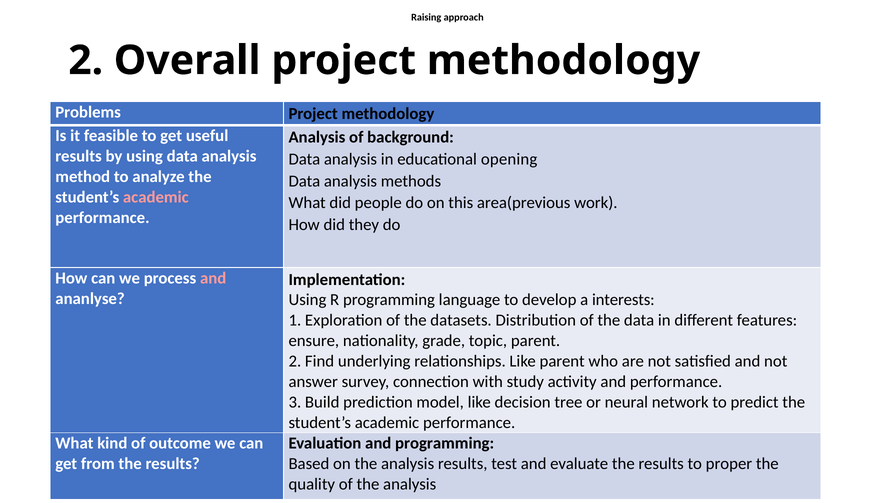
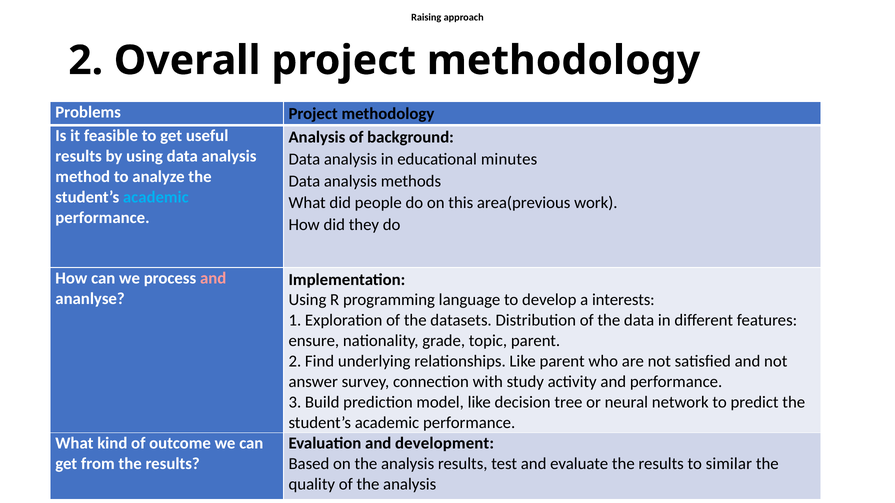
opening: opening -> minutes
academic at (156, 197) colour: pink -> light blue
and programming: programming -> development
proper: proper -> similar
